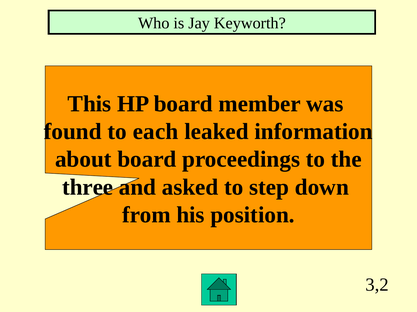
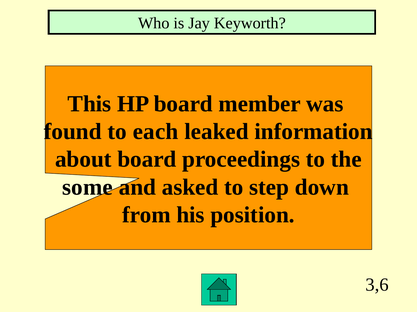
three: three -> some
3,2: 3,2 -> 3,6
